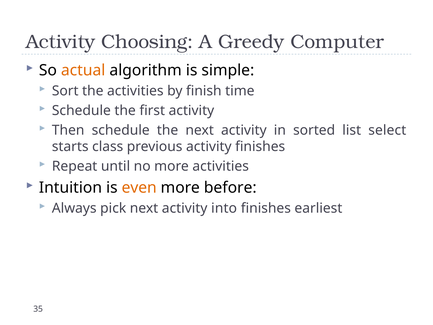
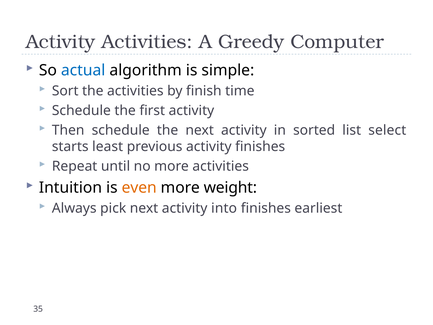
Activity Choosing: Choosing -> Activities
actual colour: orange -> blue
class: class -> least
before: before -> weight
